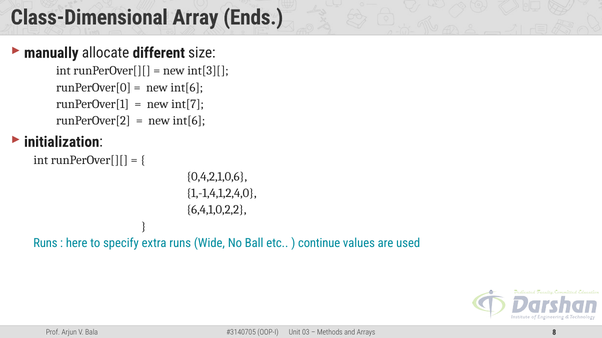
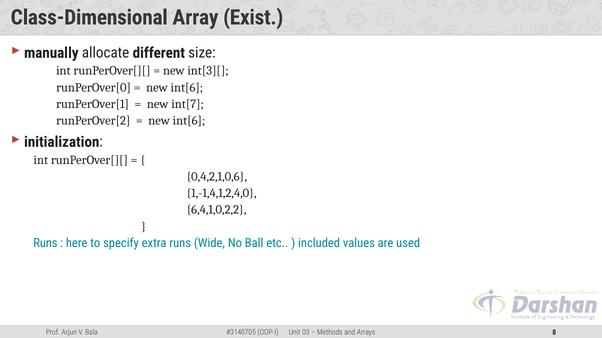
Ends: Ends -> Exist
continue: continue -> included
